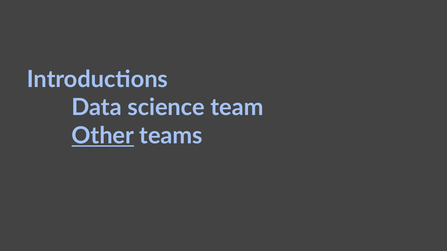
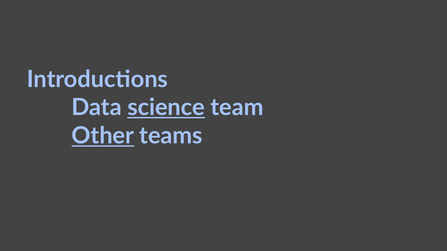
science underline: none -> present
